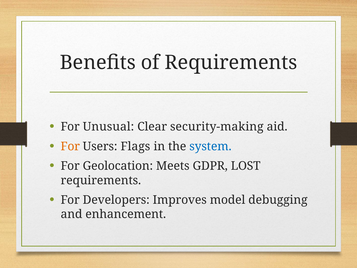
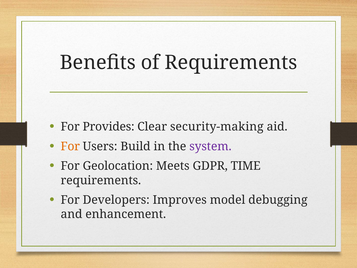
Unusual: Unusual -> Provides
Flags: Flags -> Build
system colour: blue -> purple
LOST: LOST -> TIME
